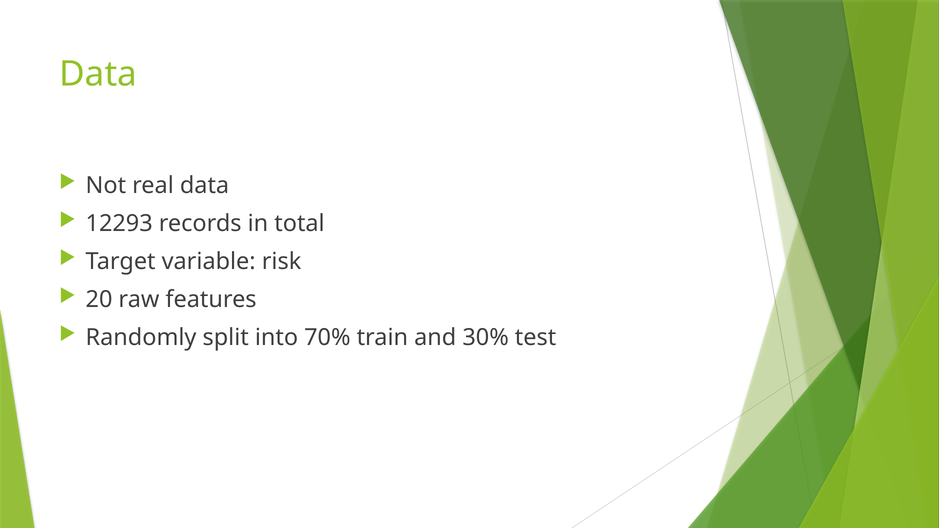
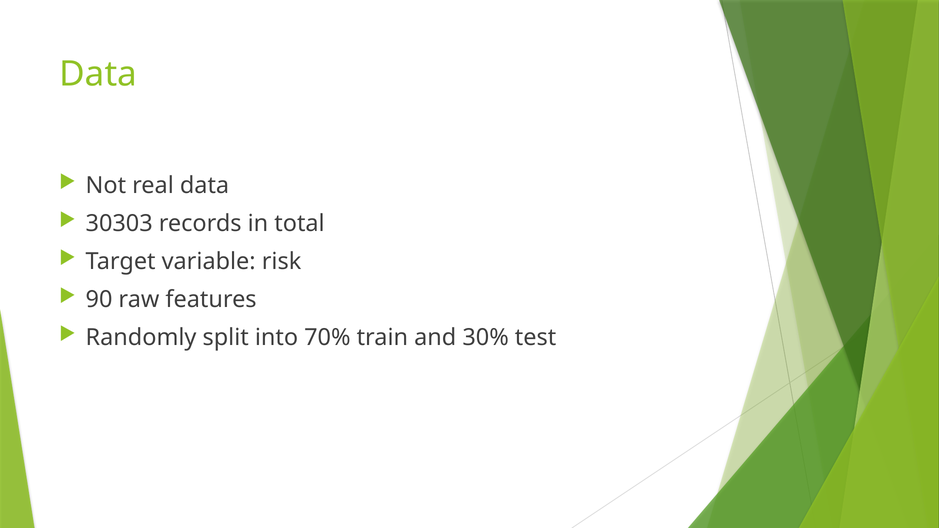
12293: 12293 -> 30303
20: 20 -> 90
